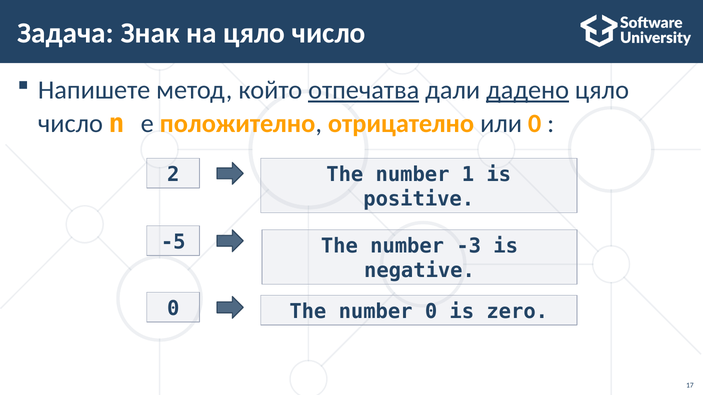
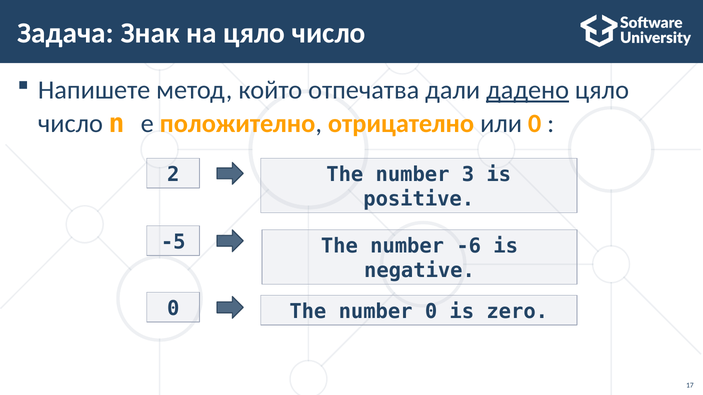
отпечатва underline: present -> none
1: 1 -> 3
-3: -3 -> -6
